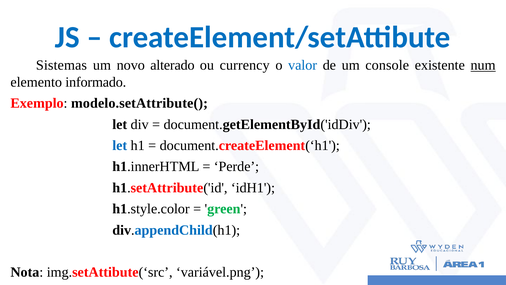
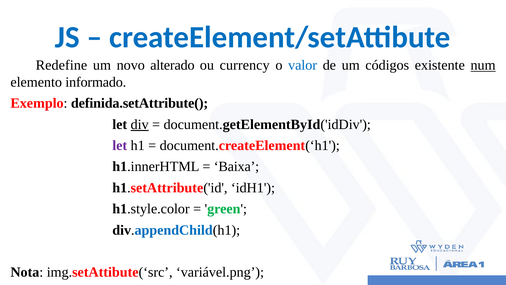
Sistemas: Sistemas -> Redefine
console: console -> códigos
modelo.setAttribute(: modelo.setAttribute( -> definida.setAttribute(
div underline: none -> present
let at (120, 145) colour: blue -> purple
Perde: Perde -> Baixa
